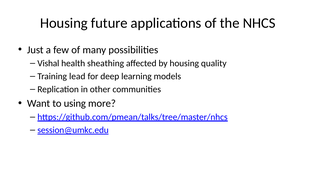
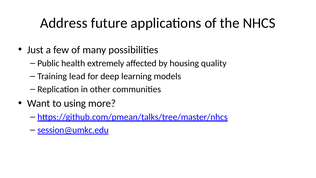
Housing at (64, 23): Housing -> Address
Vishal: Vishal -> Public
sheathing: sheathing -> extremely
